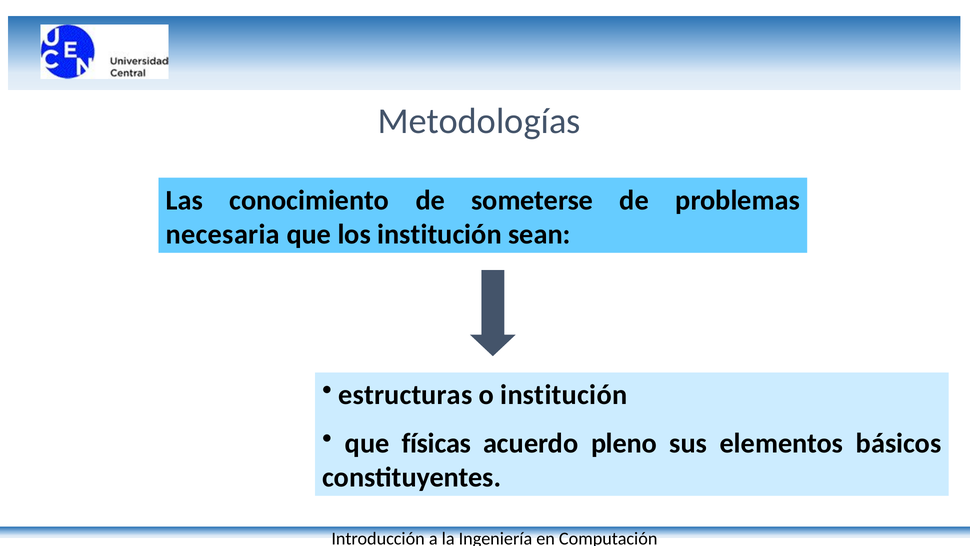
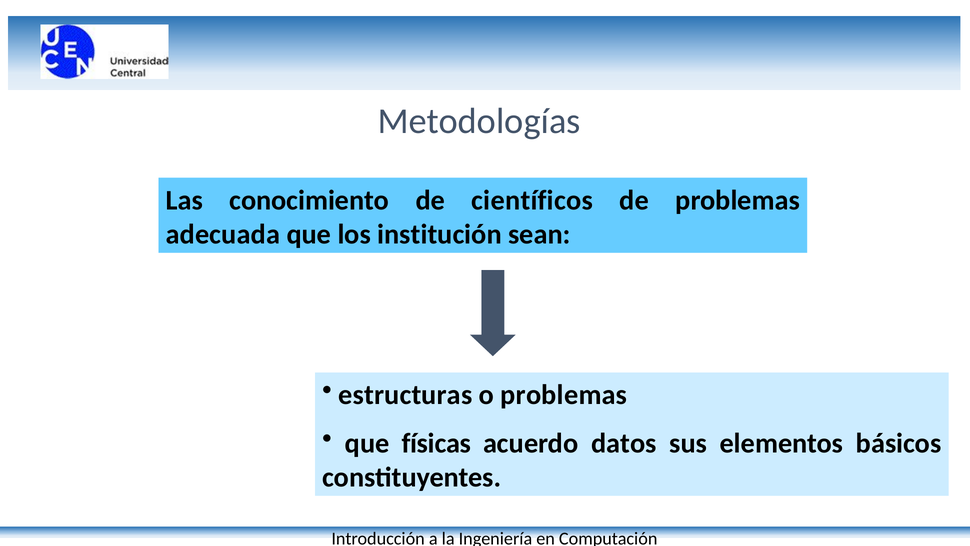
someterse: someterse -> científicos
necesaria: necesaria -> adecuada
o institución: institución -> problemas
pleno: pleno -> datos
